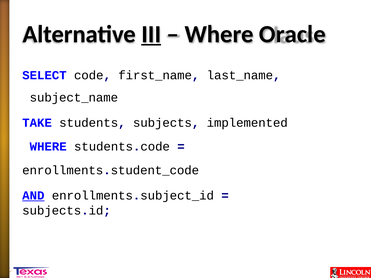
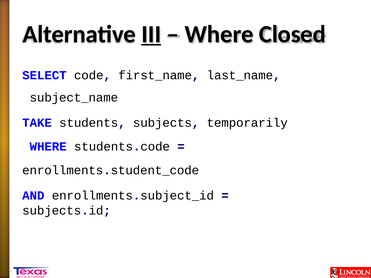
Oracle: Oracle -> Closed
implemented: implemented -> temporarily
AND underline: present -> none
